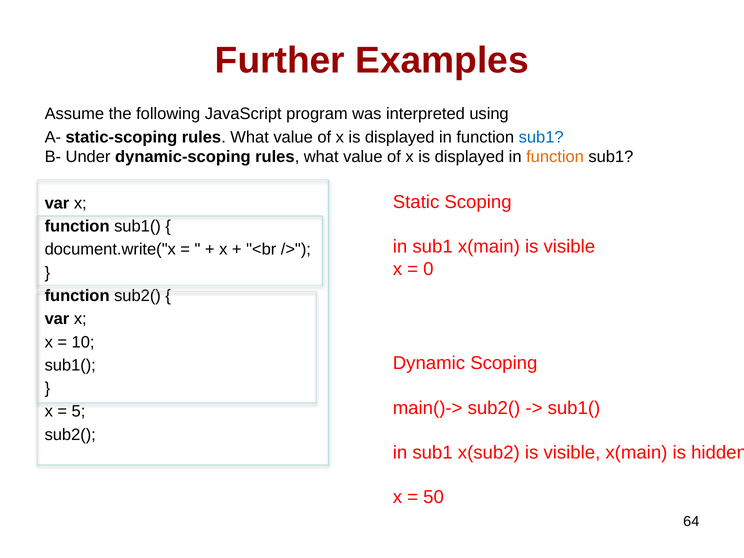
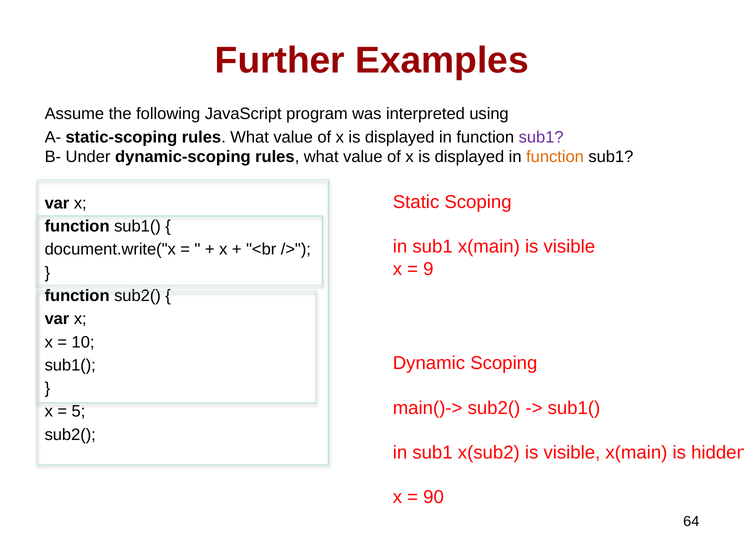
sub1 at (541, 137) colour: blue -> purple
0: 0 -> 9
50: 50 -> 90
